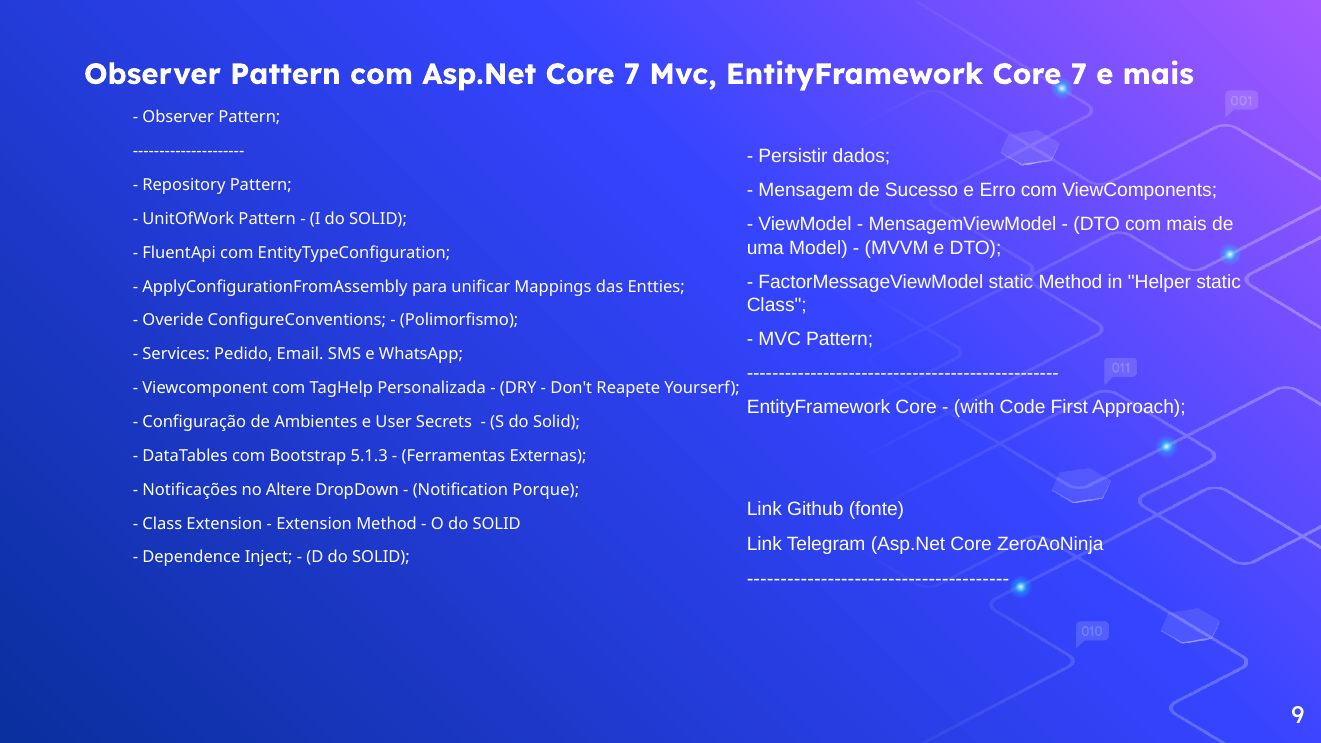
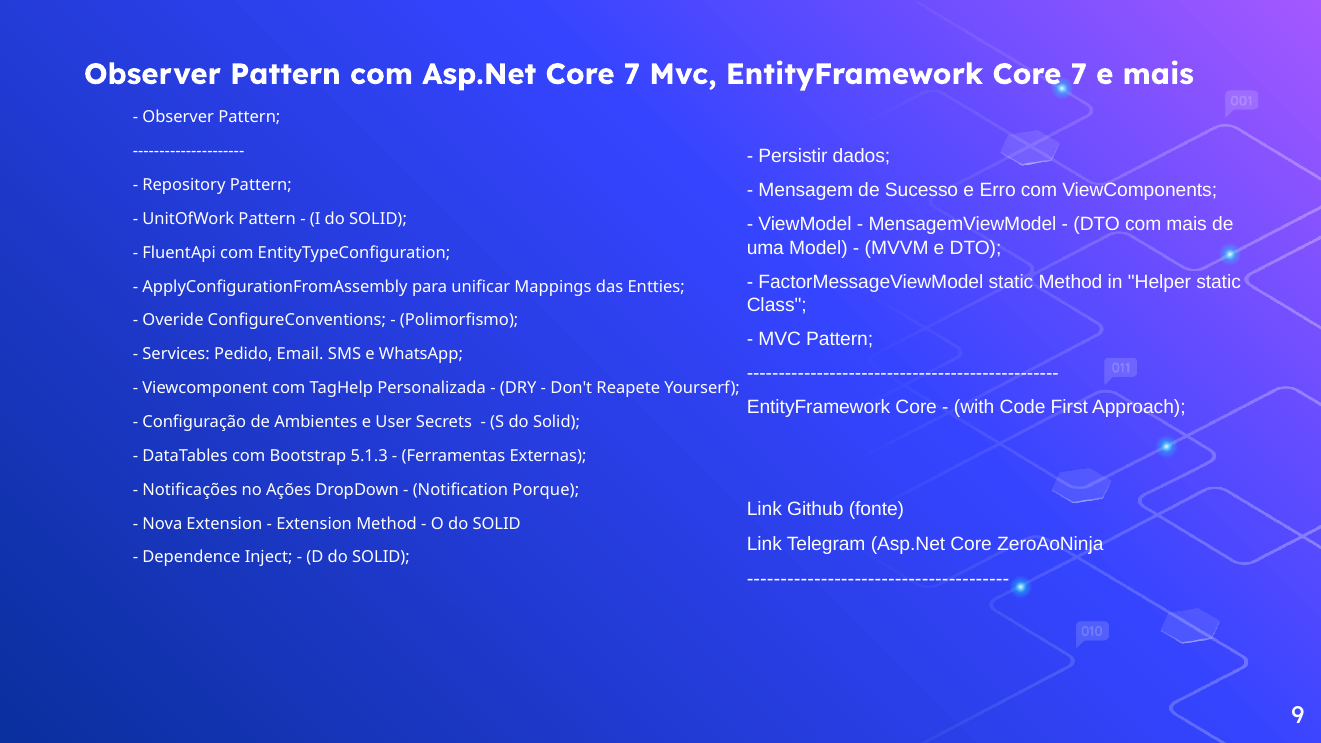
Altere: Altere -> Ações
Class at (162, 524): Class -> Nova
